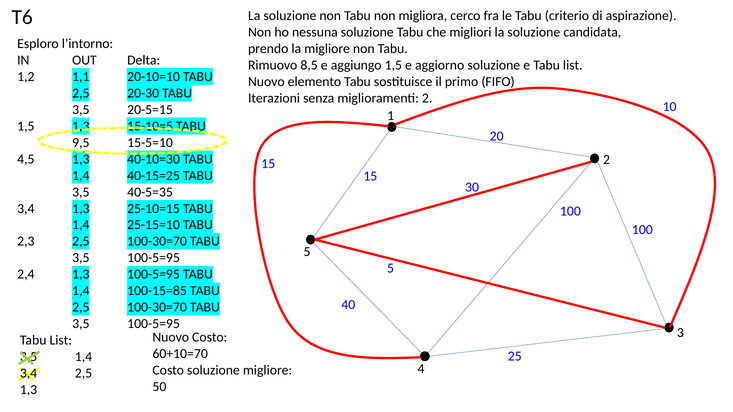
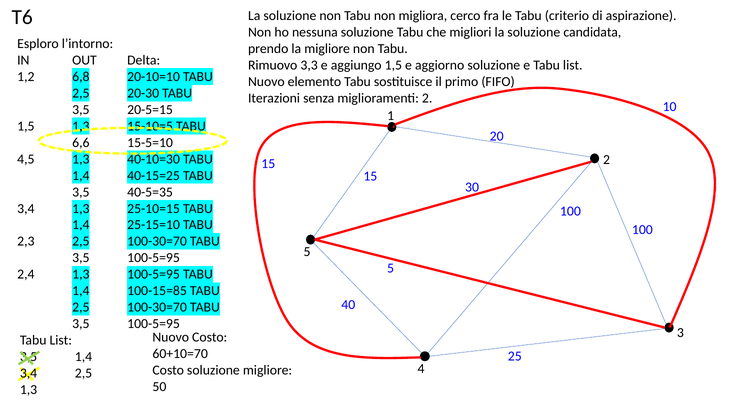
8,5: 8,5 -> 3,3
1,1: 1,1 -> 6,8
9,5: 9,5 -> 6,6
